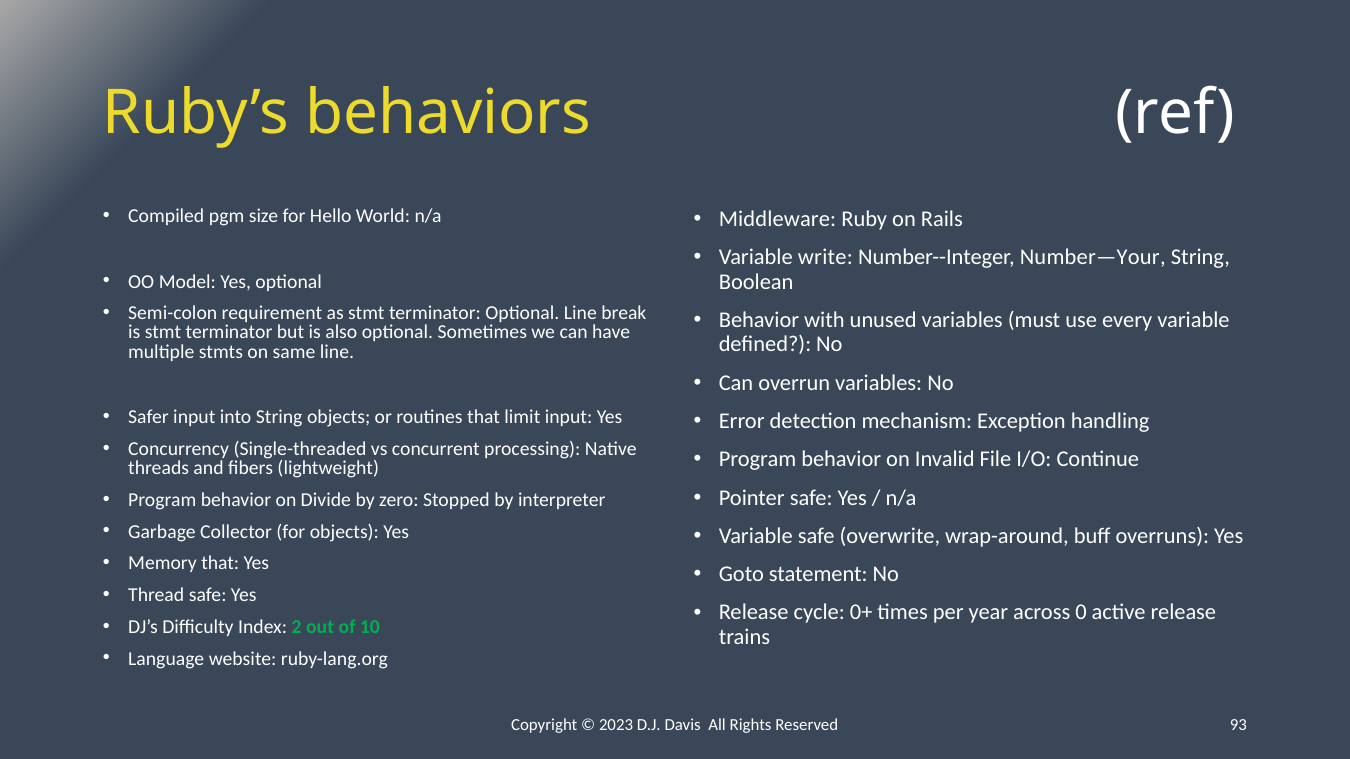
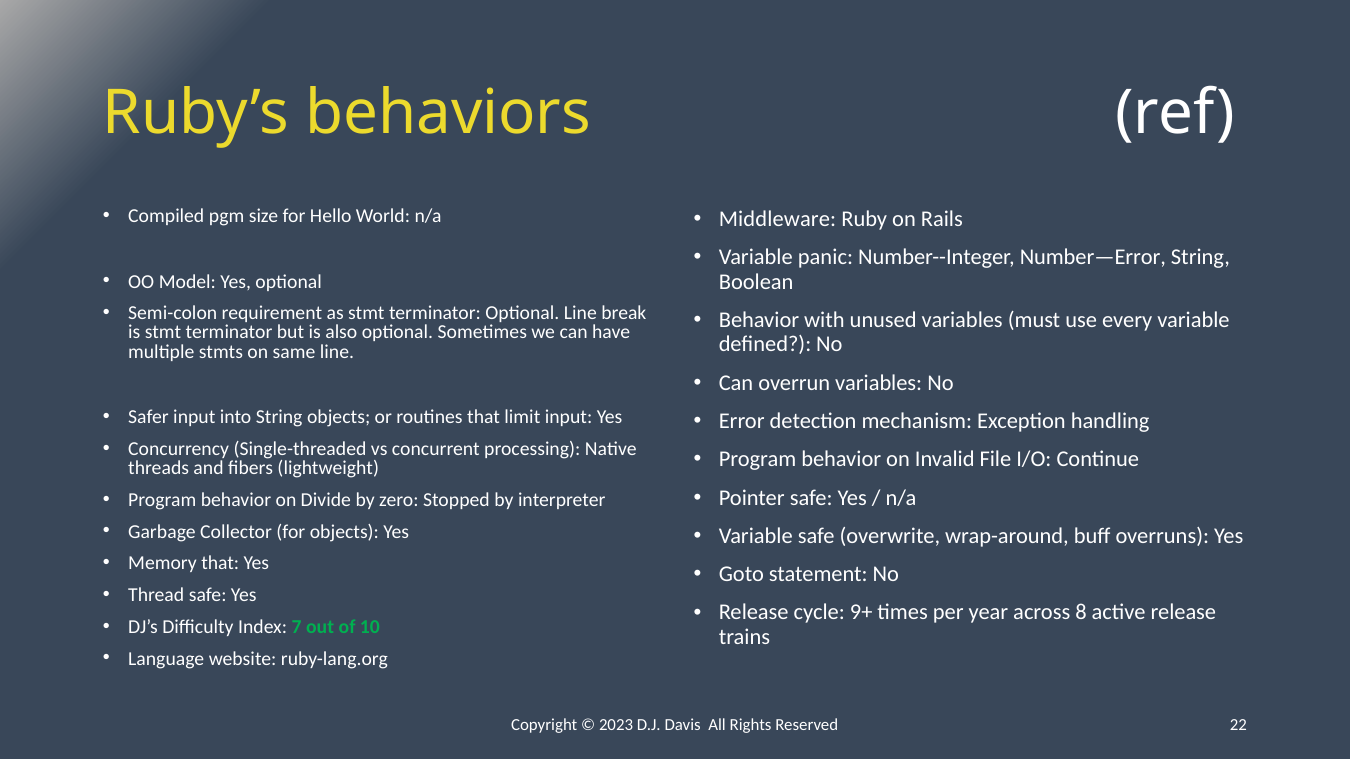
write: write -> panic
Number—Your: Number—Your -> Number—Error
0+: 0+ -> 9+
0: 0 -> 8
2: 2 -> 7
93: 93 -> 22
